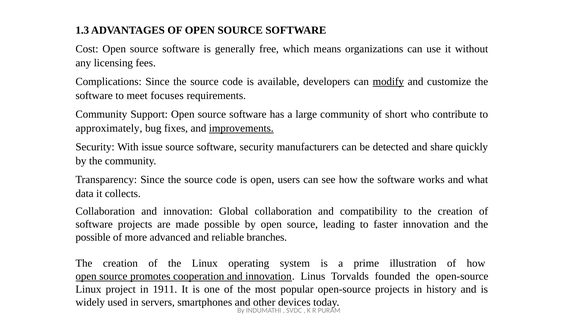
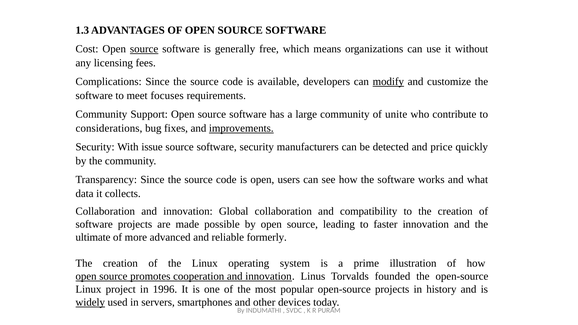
source at (144, 49) underline: none -> present
short: short -> unite
approximately: approximately -> considerations
share: share -> price
possible at (93, 237): possible -> ultimate
branches: branches -> formerly
1911: 1911 -> 1996
widely underline: none -> present
